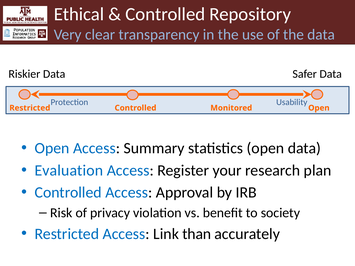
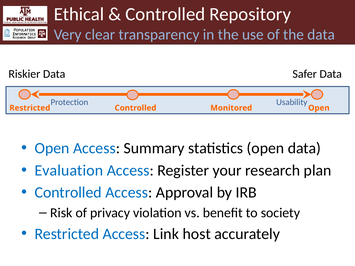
than: than -> host
